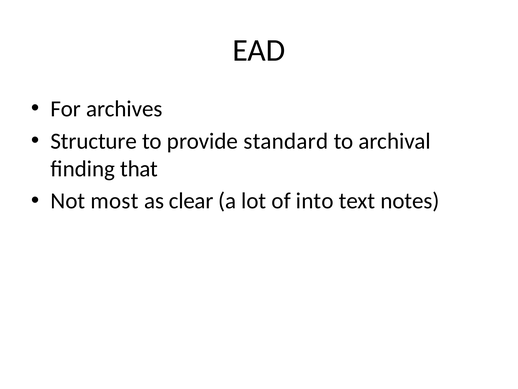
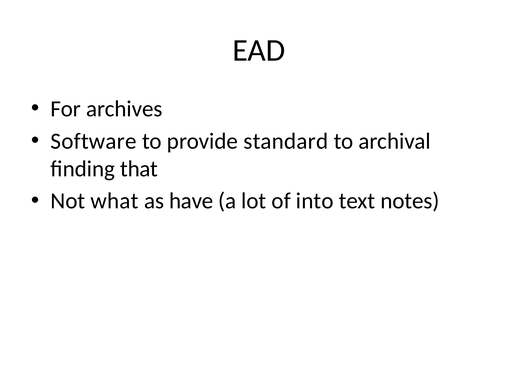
Structure: Structure -> Software
most: most -> what
clear: clear -> have
